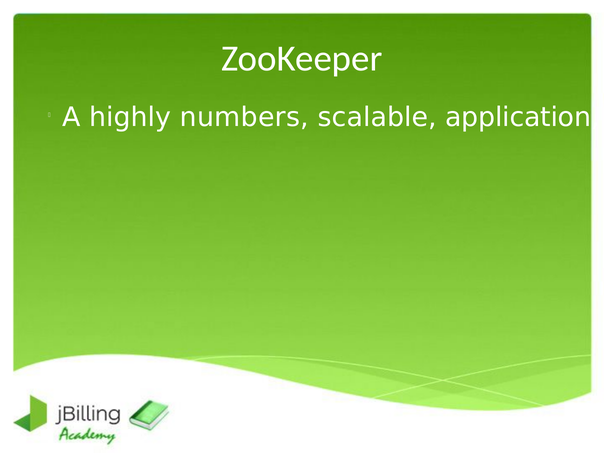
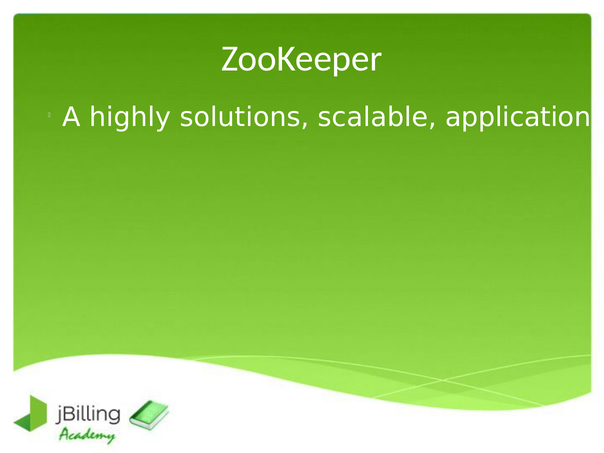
numbers: numbers -> solutions
